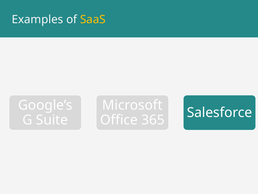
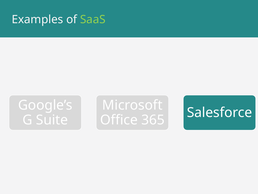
SaaS colour: yellow -> light green
